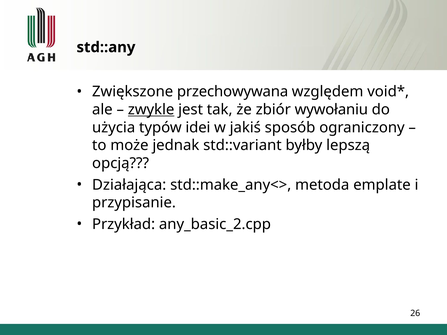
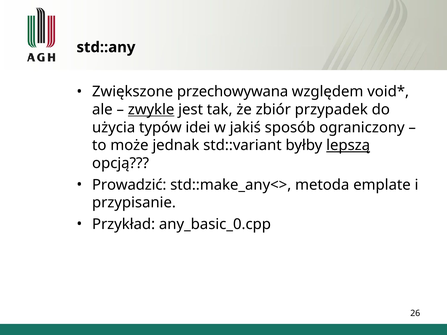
wywołaniu: wywołaniu -> przypadek
lepszą underline: none -> present
Działająca: Działająca -> Prowadzić
any_basic_2.cpp: any_basic_2.cpp -> any_basic_0.cpp
